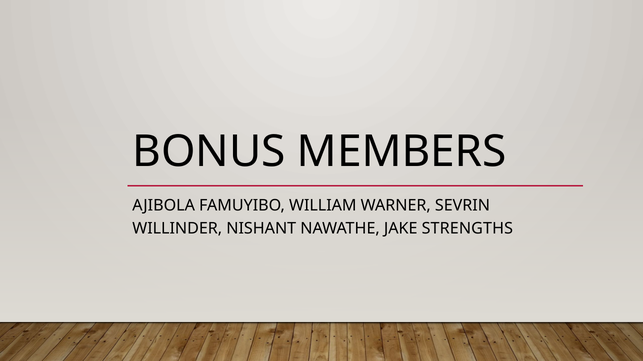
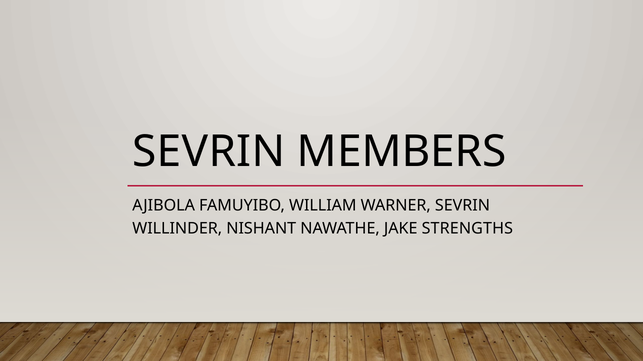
BONUS at (209, 152): BONUS -> SEVRIN
